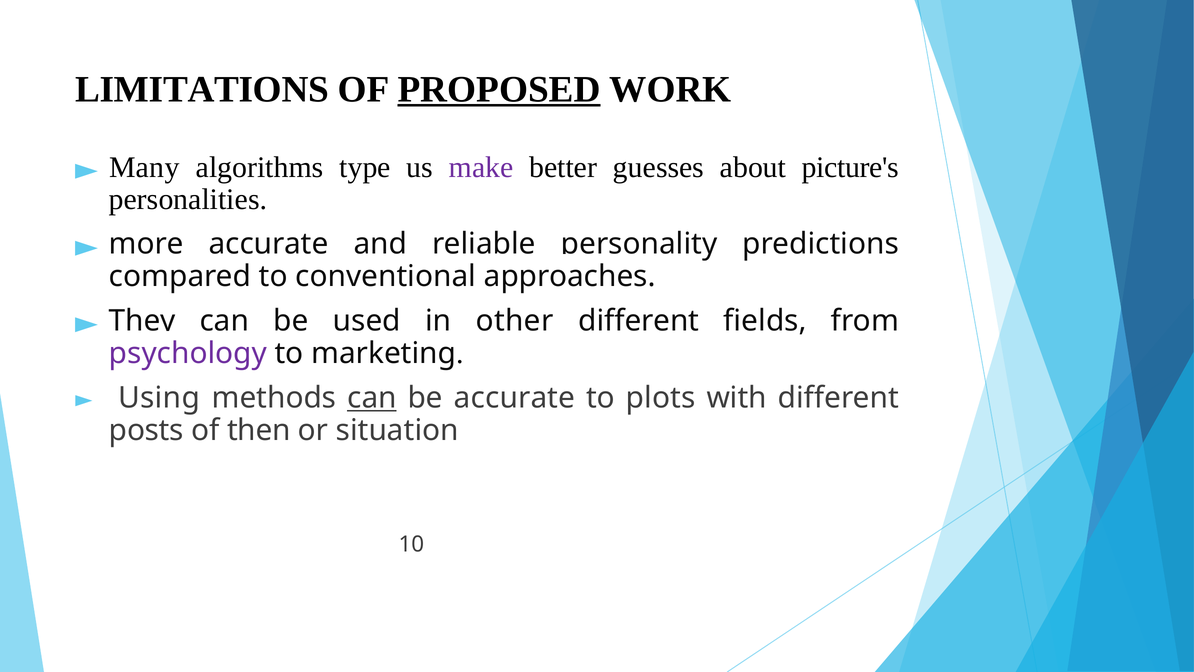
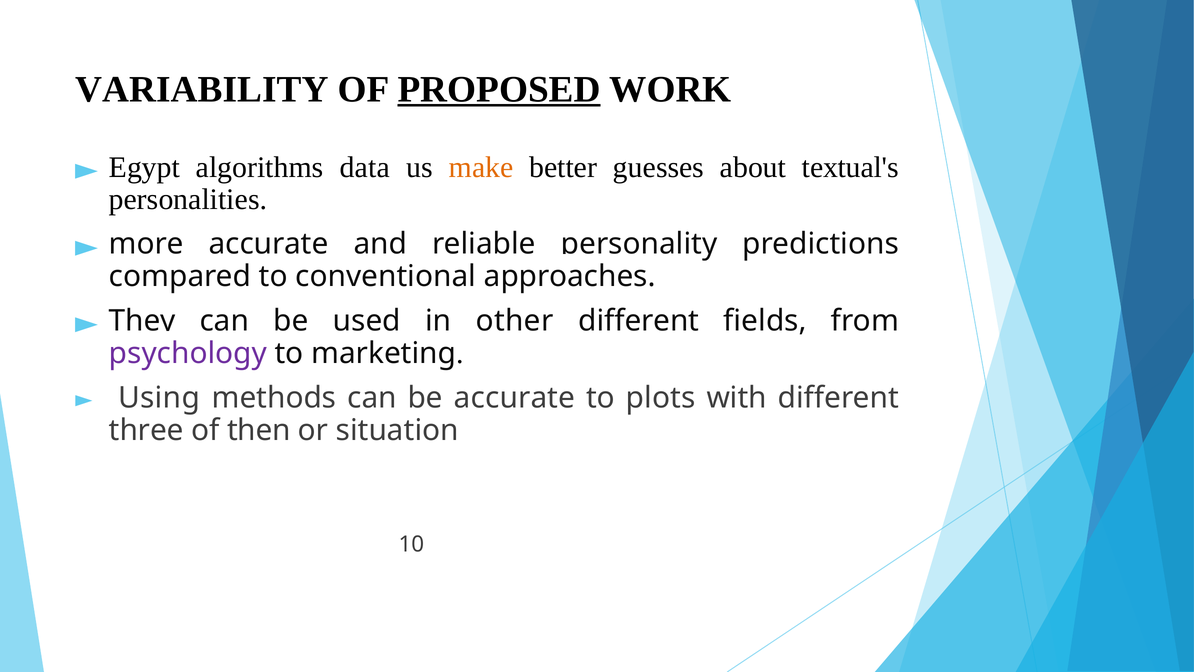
LIMITATIONS: LIMITATIONS -> VARIABILITY
Many: Many -> Egypt
type: type -> data
make colour: purple -> orange
picture's: picture's -> textual's
can at (372, 398) underline: present -> none
posts: posts -> three
